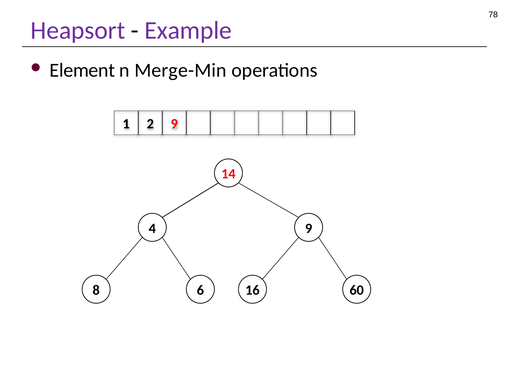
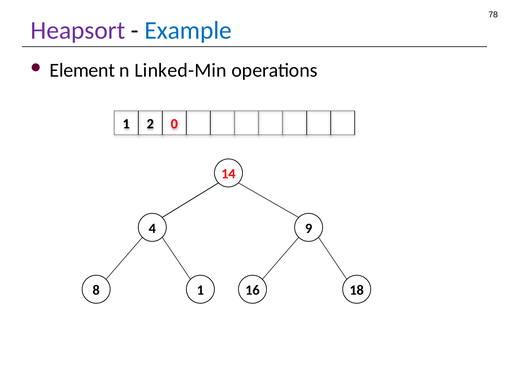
Example colour: purple -> blue
Merge-Min: Merge-Min -> Linked-Min
2 9: 9 -> 0
8 6: 6 -> 1
60: 60 -> 18
